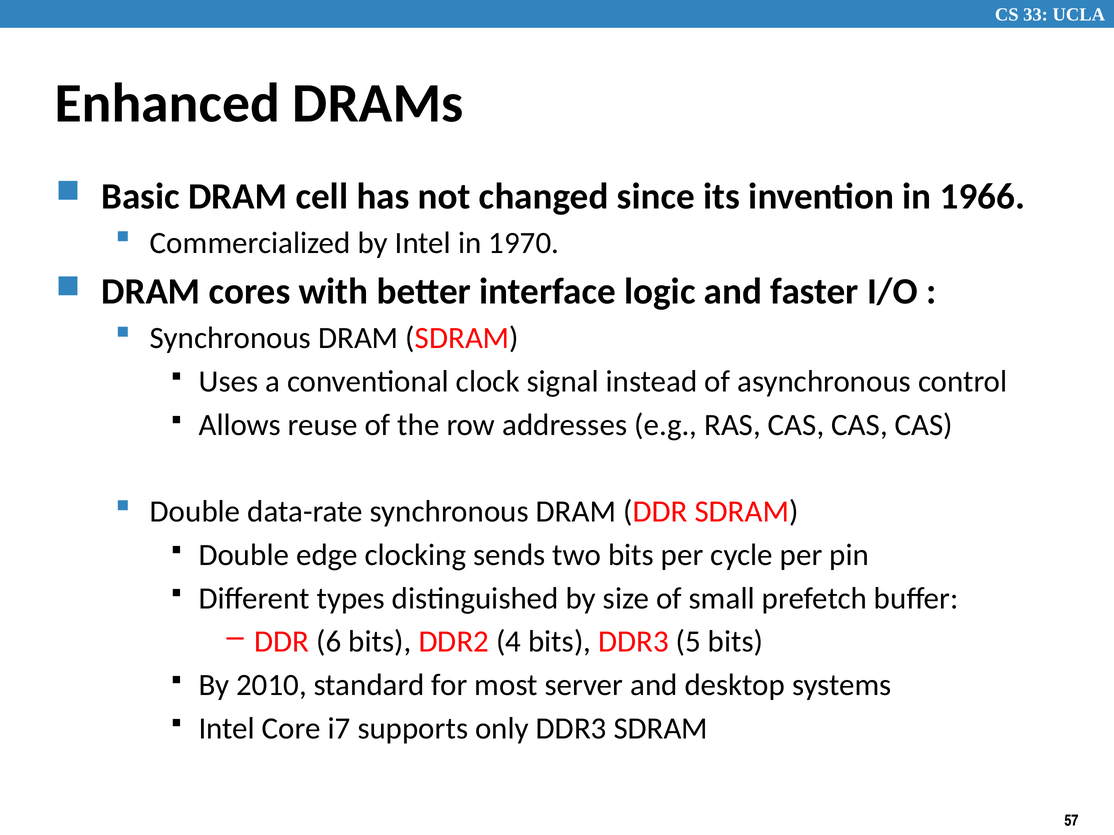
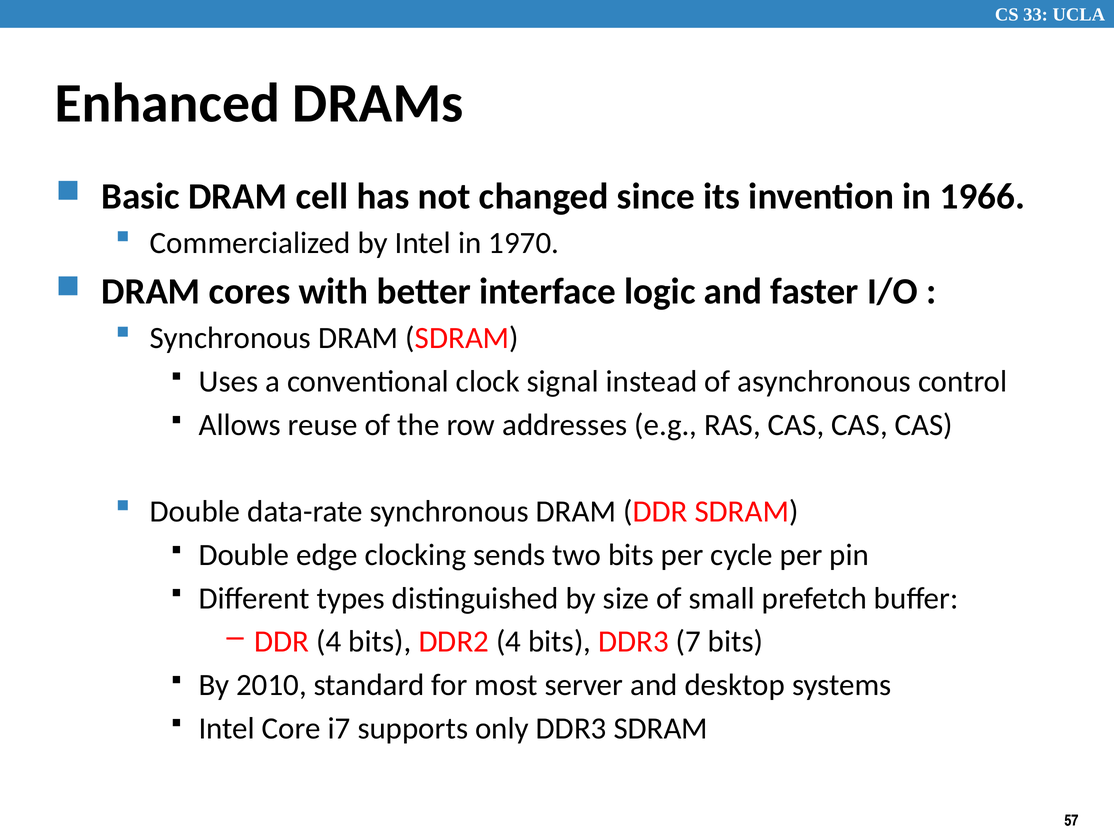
DDR 6: 6 -> 4
5: 5 -> 7
